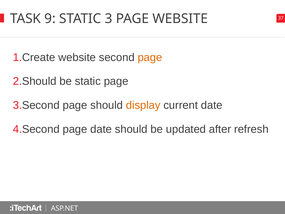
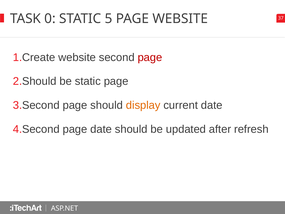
9: 9 -> 0
3: 3 -> 5
page at (150, 57) colour: orange -> red
